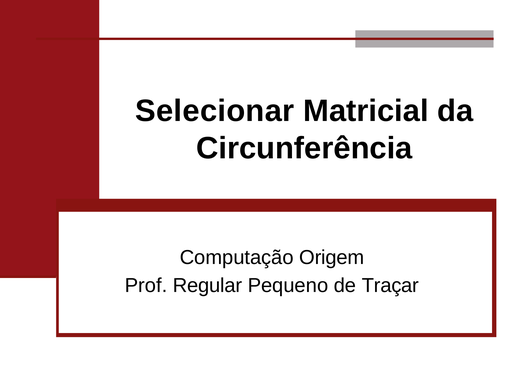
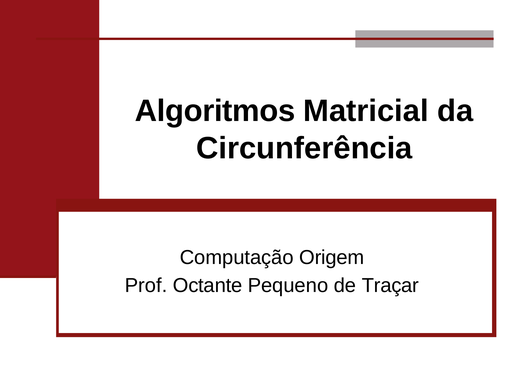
Selecionar: Selecionar -> Algoritmos
Regular: Regular -> Octante
